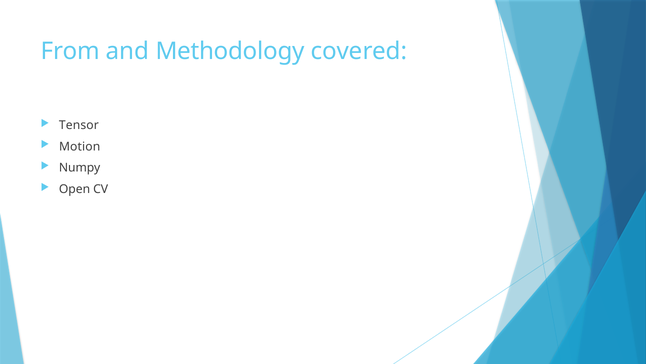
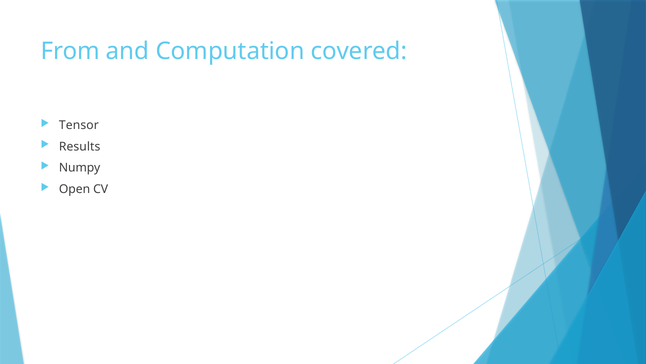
Methodology: Methodology -> Computation
Motion: Motion -> Results
